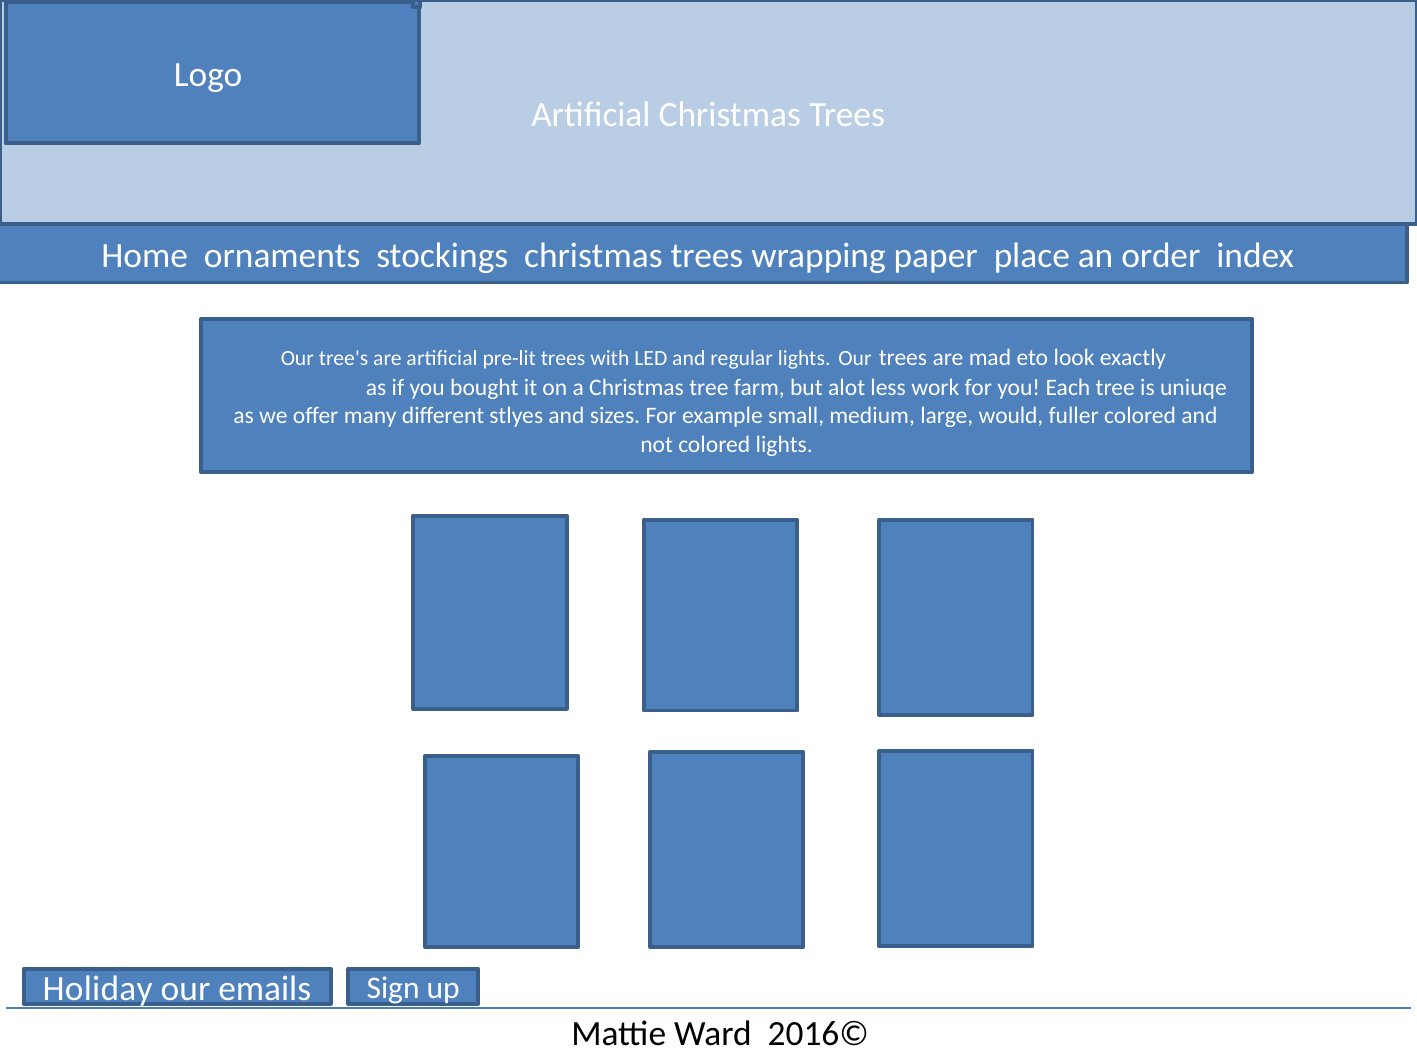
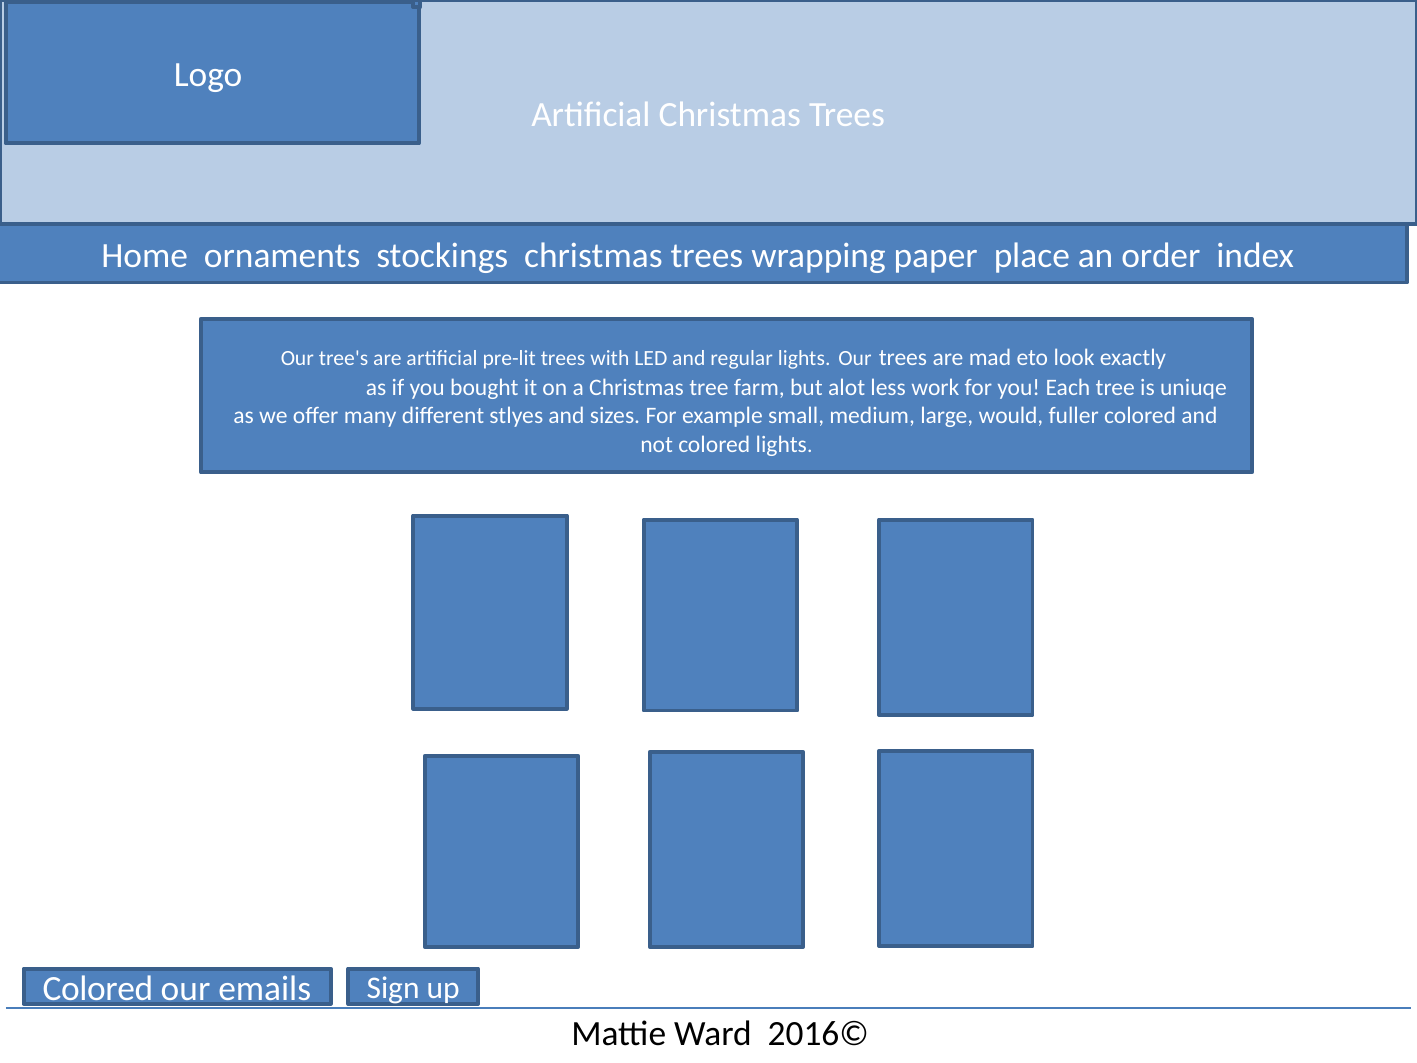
Holiday at (98, 988): Holiday -> Colored
